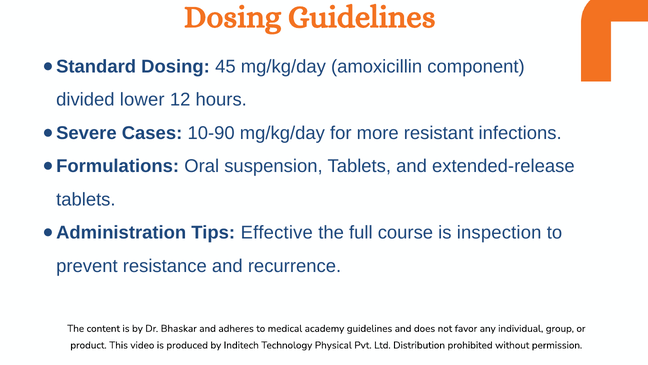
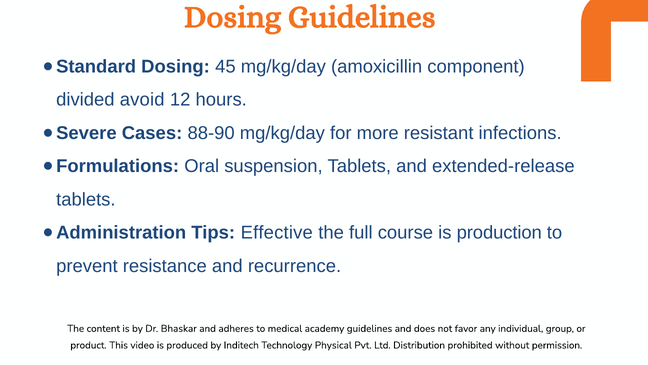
lower: lower -> avoid
10-90: 10-90 -> 88-90
inspection: inspection -> production
